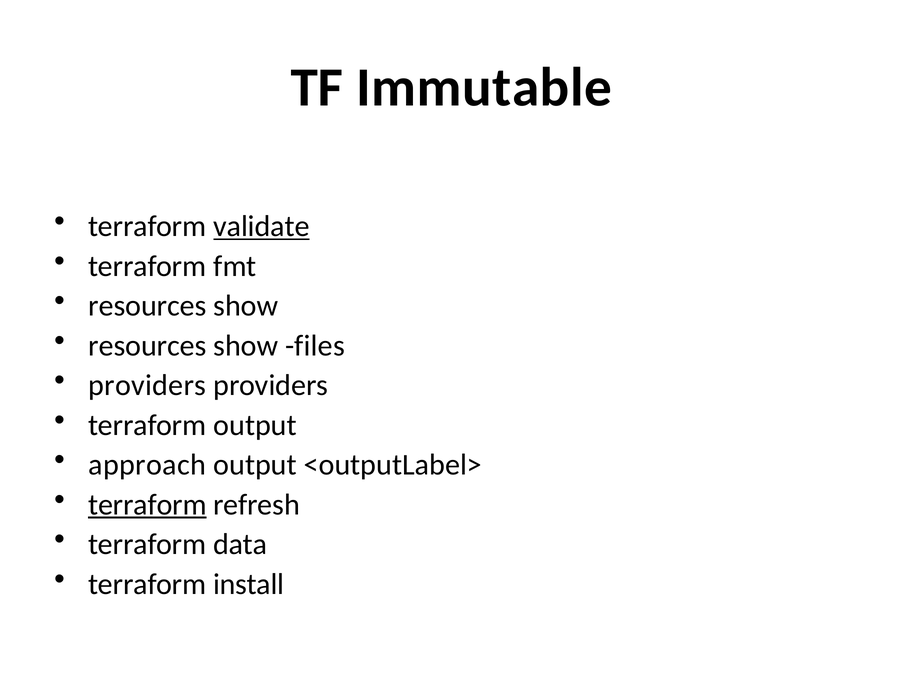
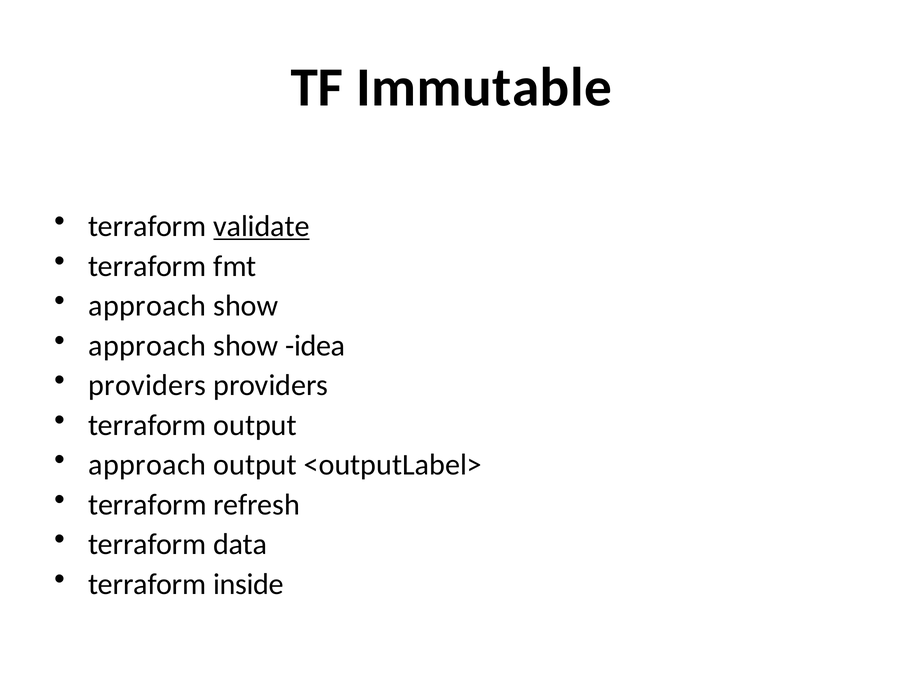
resources at (147, 306): resources -> approach
resources at (147, 346): resources -> approach
files: files -> idea
terraform at (147, 505) underline: present -> none
install: install -> inside
